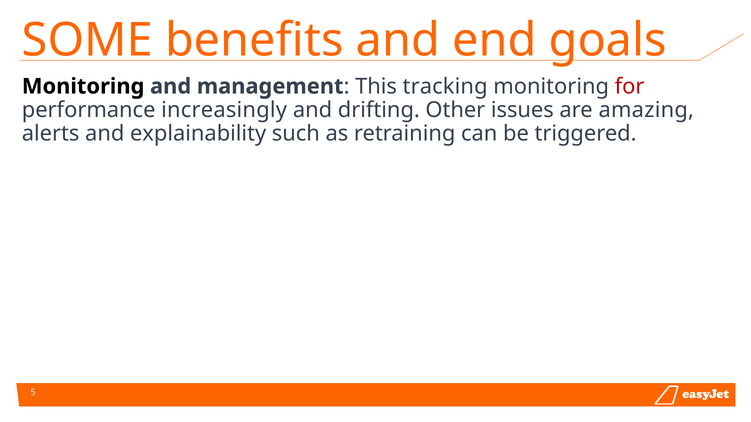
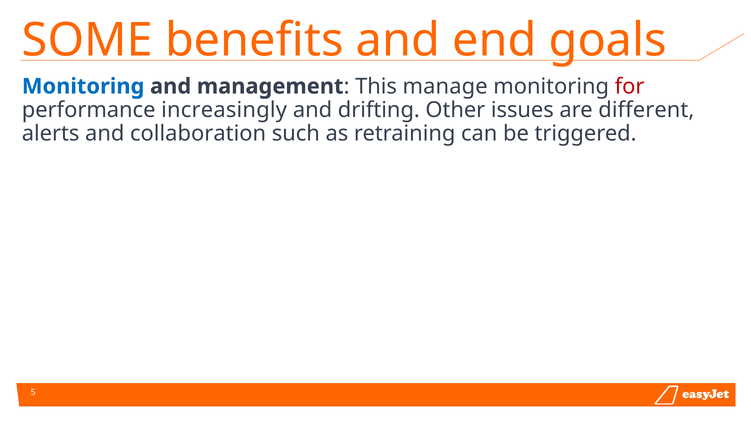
Monitoring at (83, 86) colour: black -> blue
tracking: tracking -> manage
amazing: amazing -> different
explainability: explainability -> collaboration
